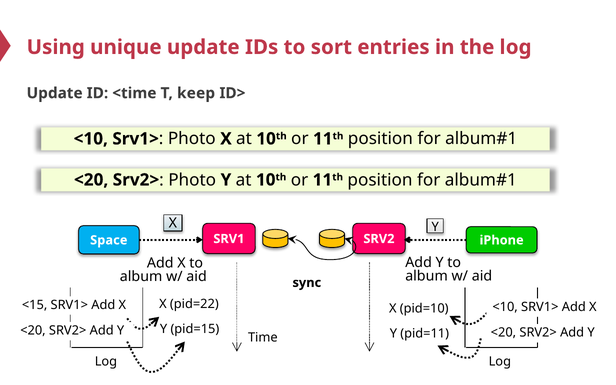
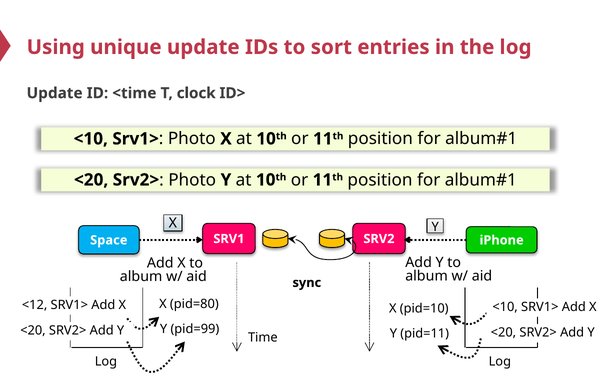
keep: keep -> clock
pid=22: pid=22 -> pid=80
<15: <15 -> <12
pid=15: pid=15 -> pid=99
